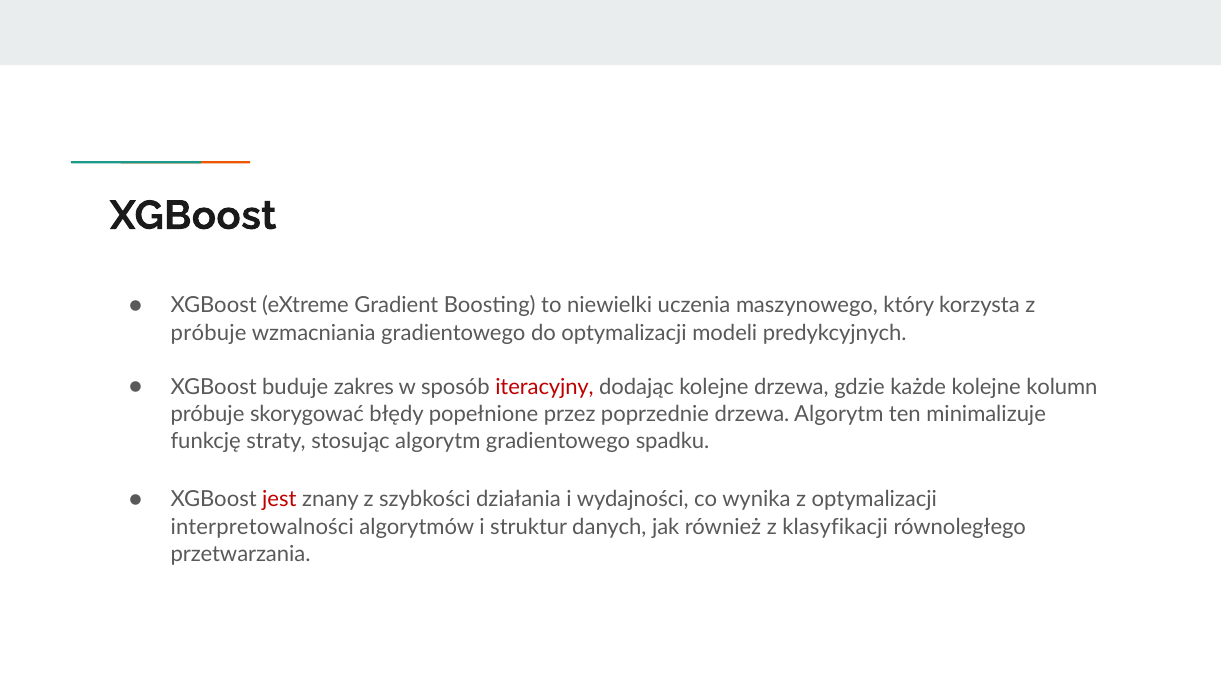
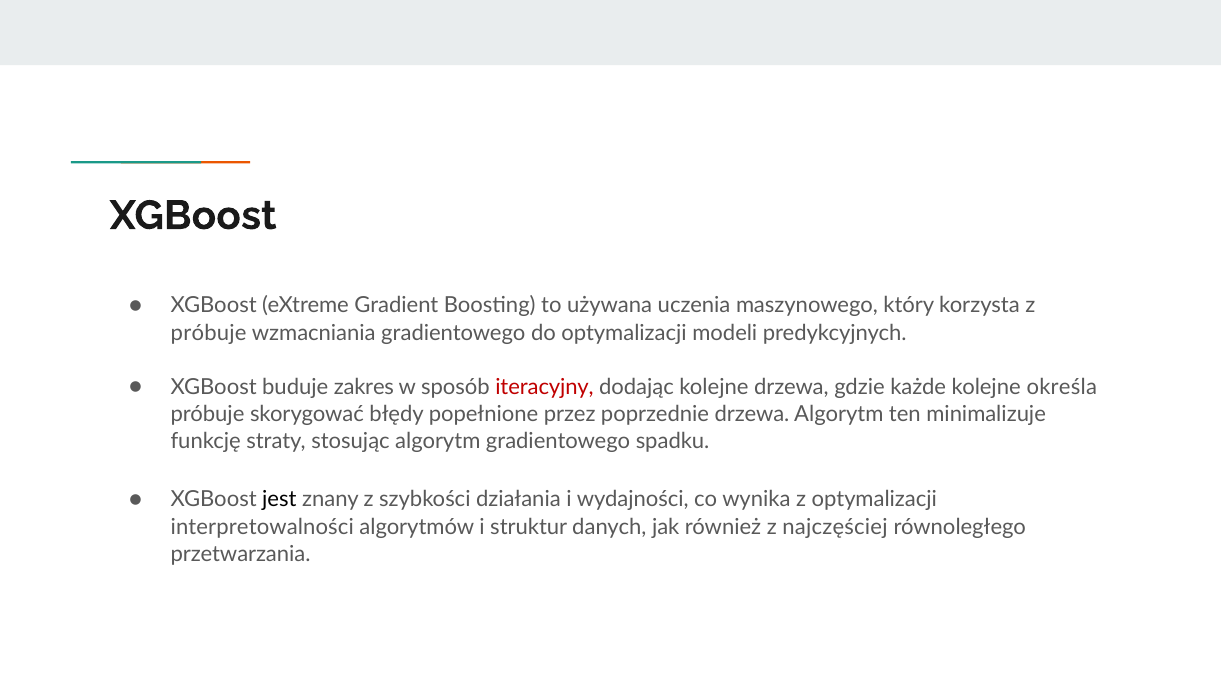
niewielki: niewielki -> używana
kolumn: kolumn -> określa
jest colour: red -> black
klasyfikacji: klasyfikacji -> najczęściej
